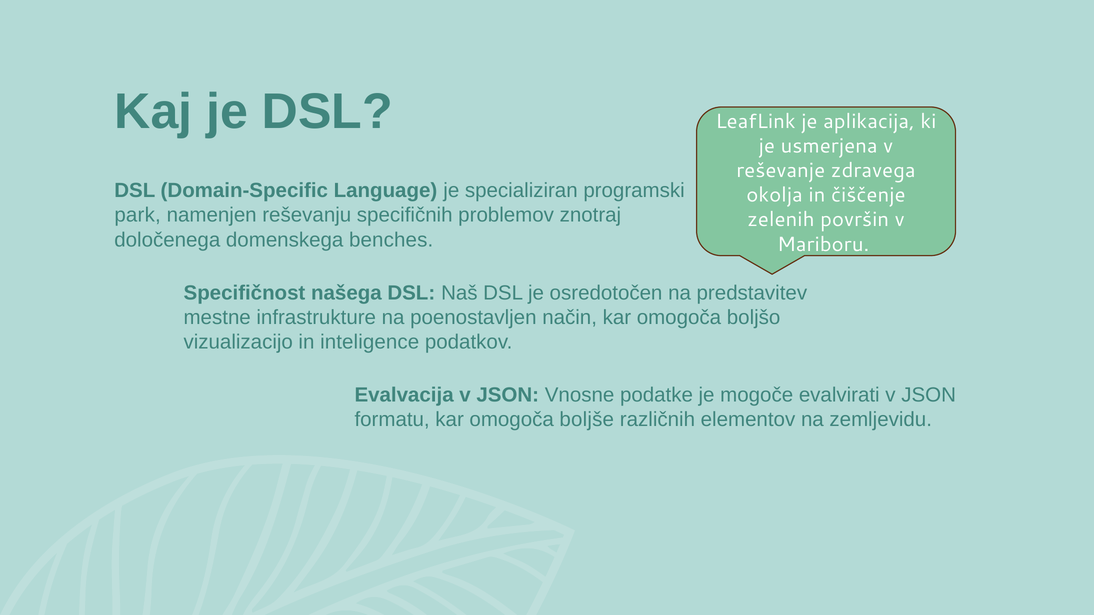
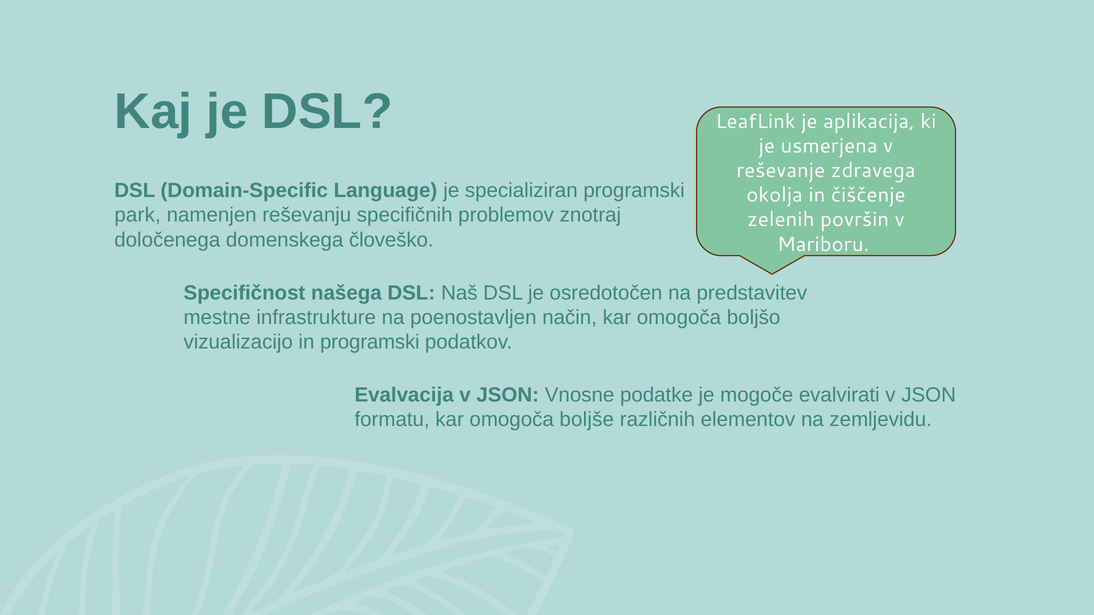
benches: benches -> človeško
in inteligence: inteligence -> programski
